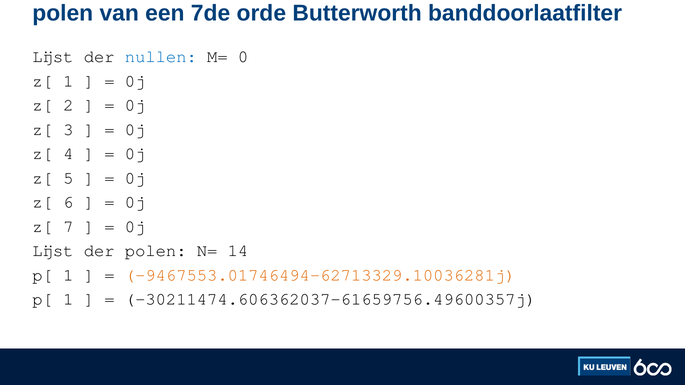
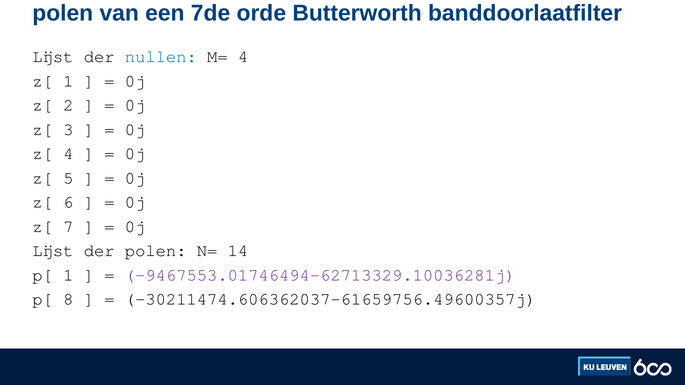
M= 0: 0 -> 4
-9467553.01746494-62713329.10036281j colour: orange -> purple
1 at (68, 300): 1 -> 8
